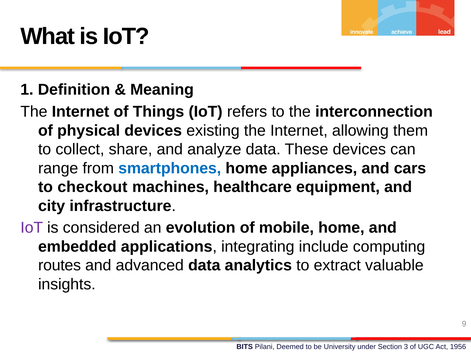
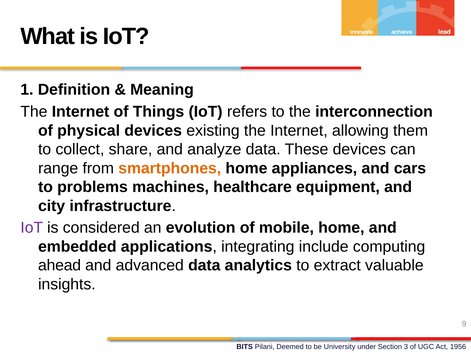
smartphones colour: blue -> orange
checkout: checkout -> problems
routes: routes -> ahead
